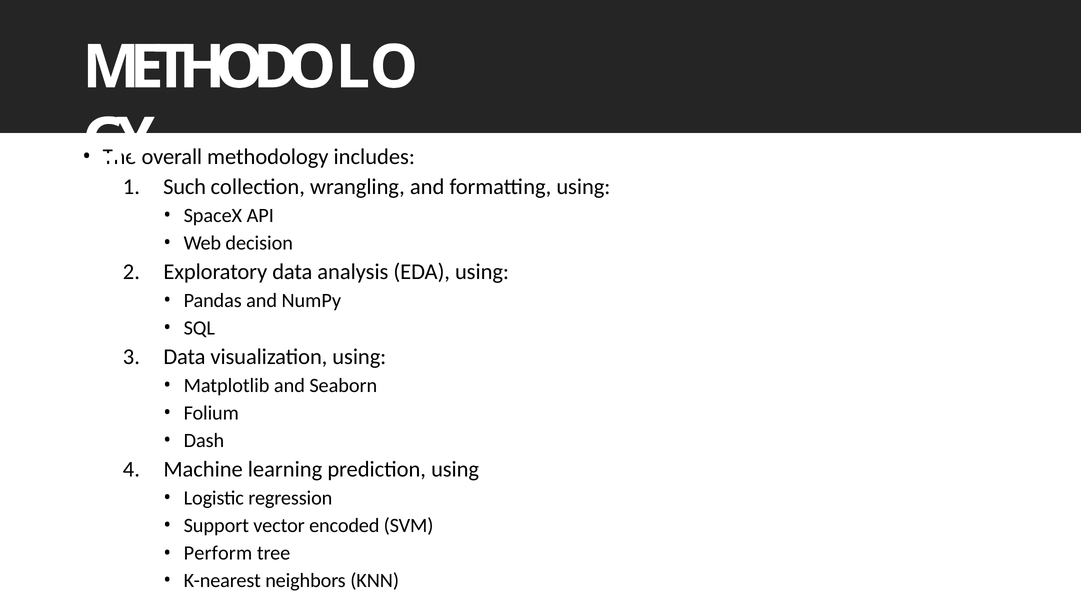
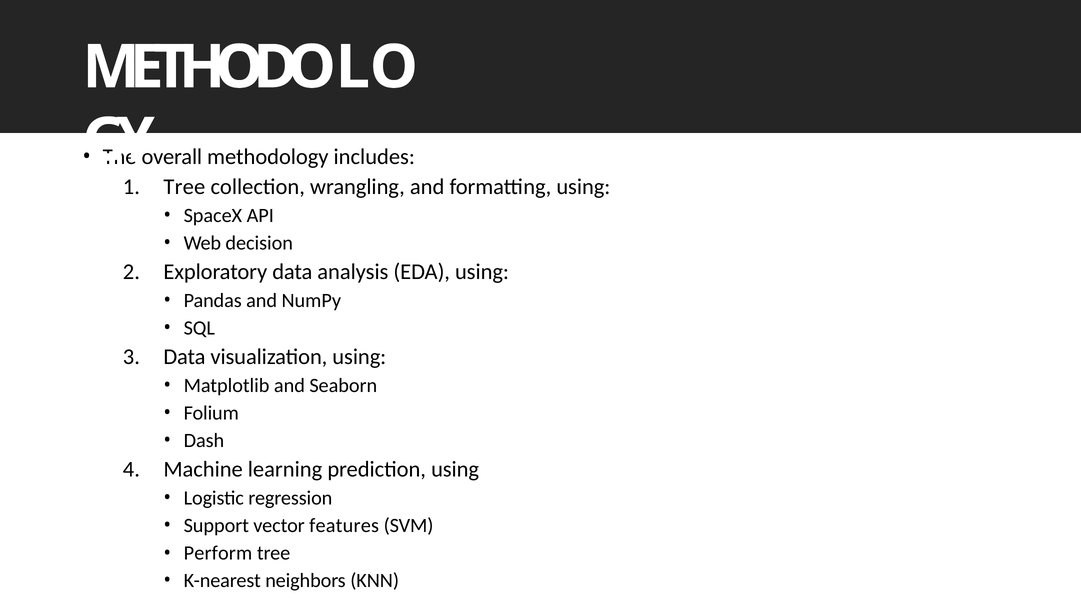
Such at (185, 187): Such -> Tree
encoded: encoded -> features
